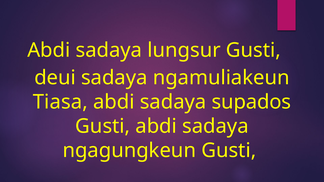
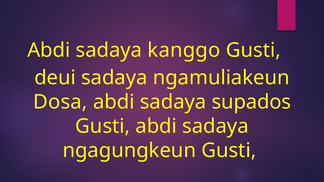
lungsur: lungsur -> kanggo
Tiasa: Tiasa -> Dosa
